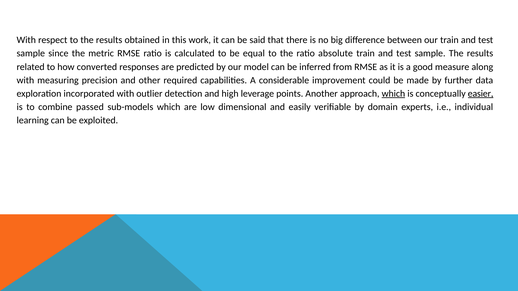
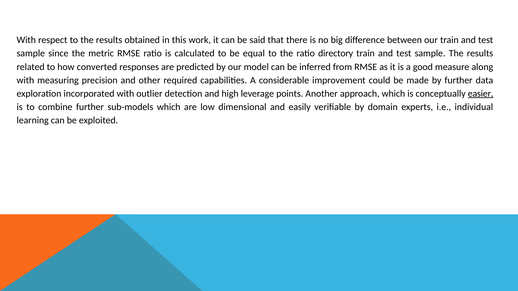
absolute: absolute -> directory
which at (393, 94) underline: present -> none
combine passed: passed -> further
